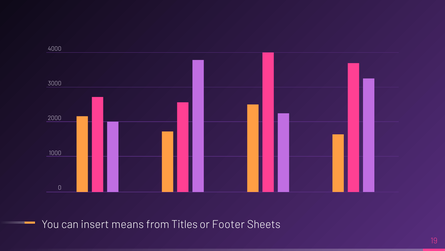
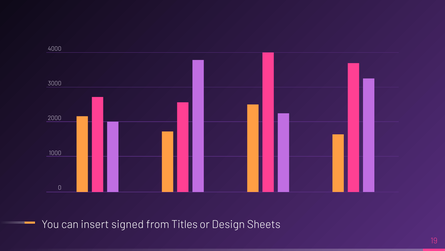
means: means -> signed
Footer: Footer -> Design
